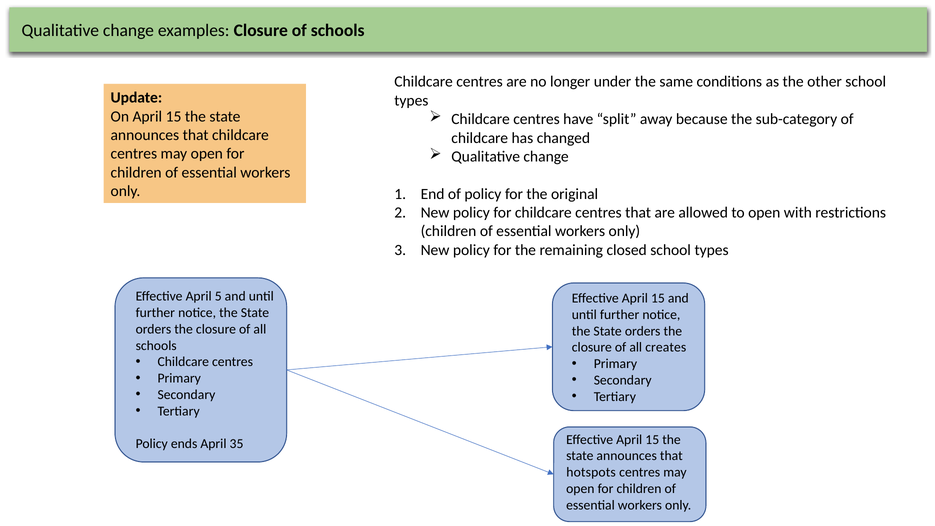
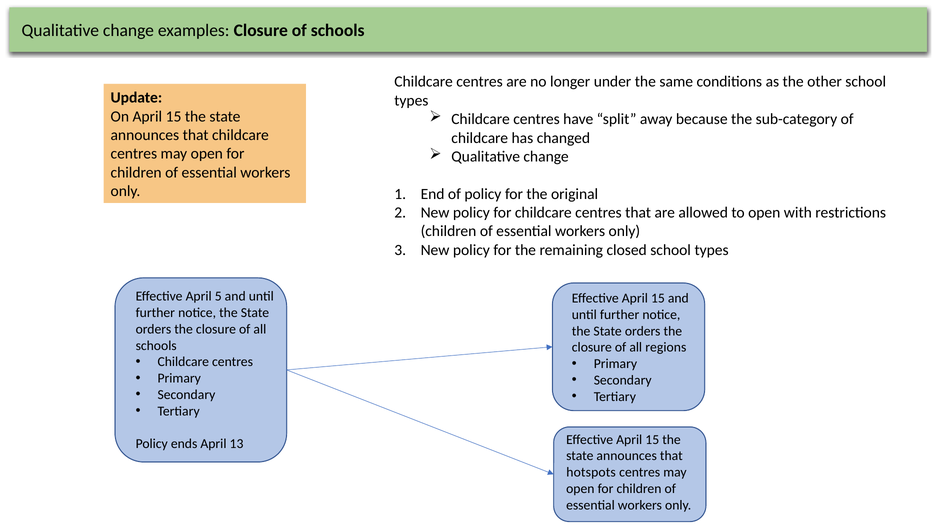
creates: creates -> regions
35: 35 -> 13
